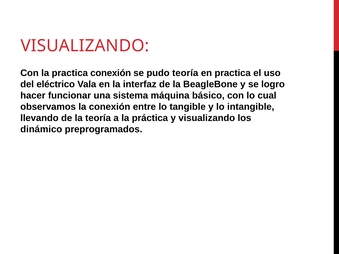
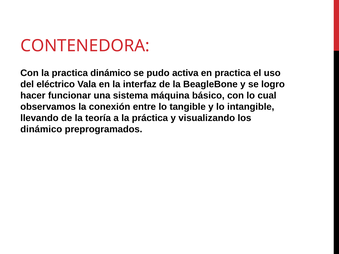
VISUALIZANDO at (85, 46): VISUALIZANDO -> CONTENEDORA
practica conexión: conexión -> dinámico
pudo teoría: teoría -> activa
